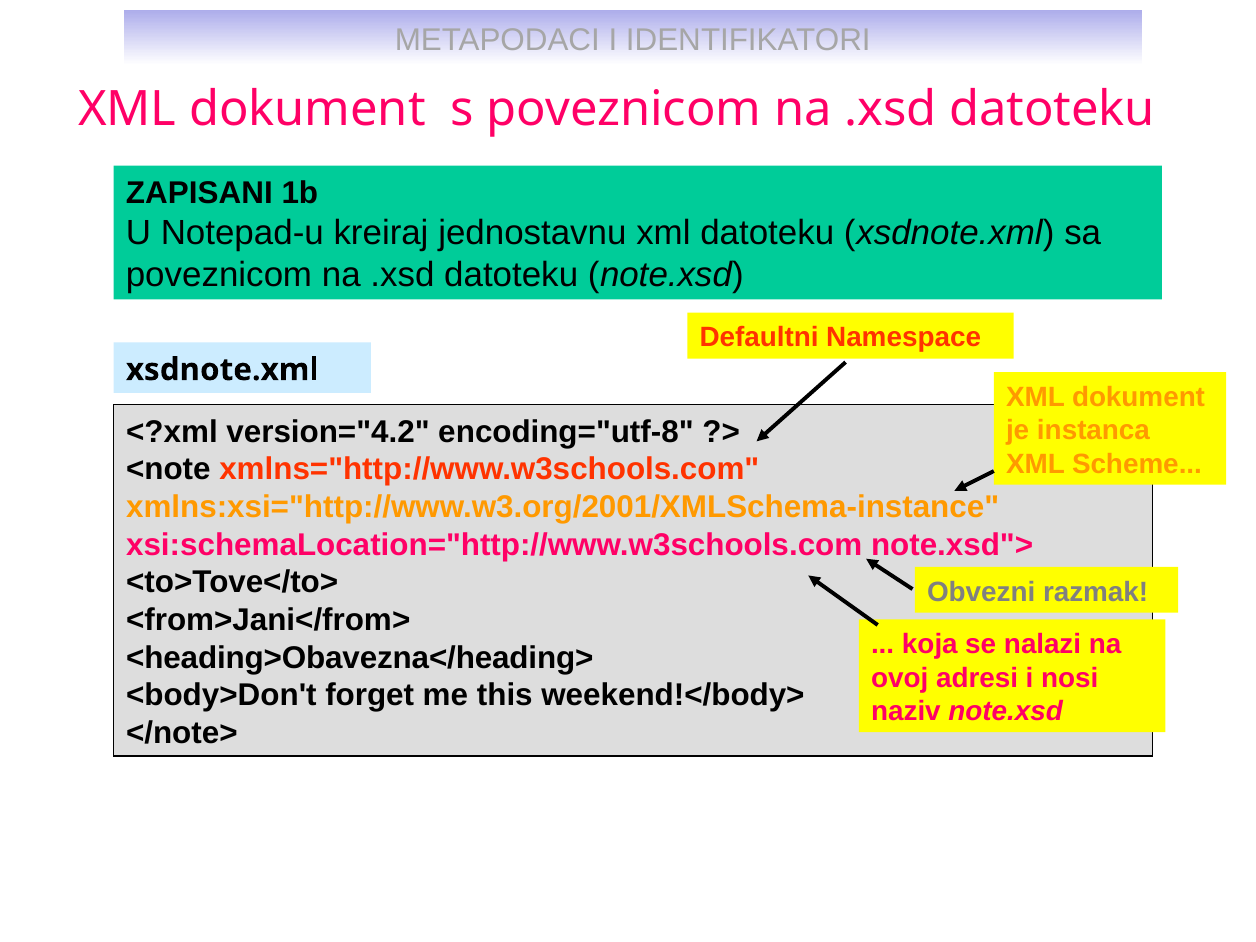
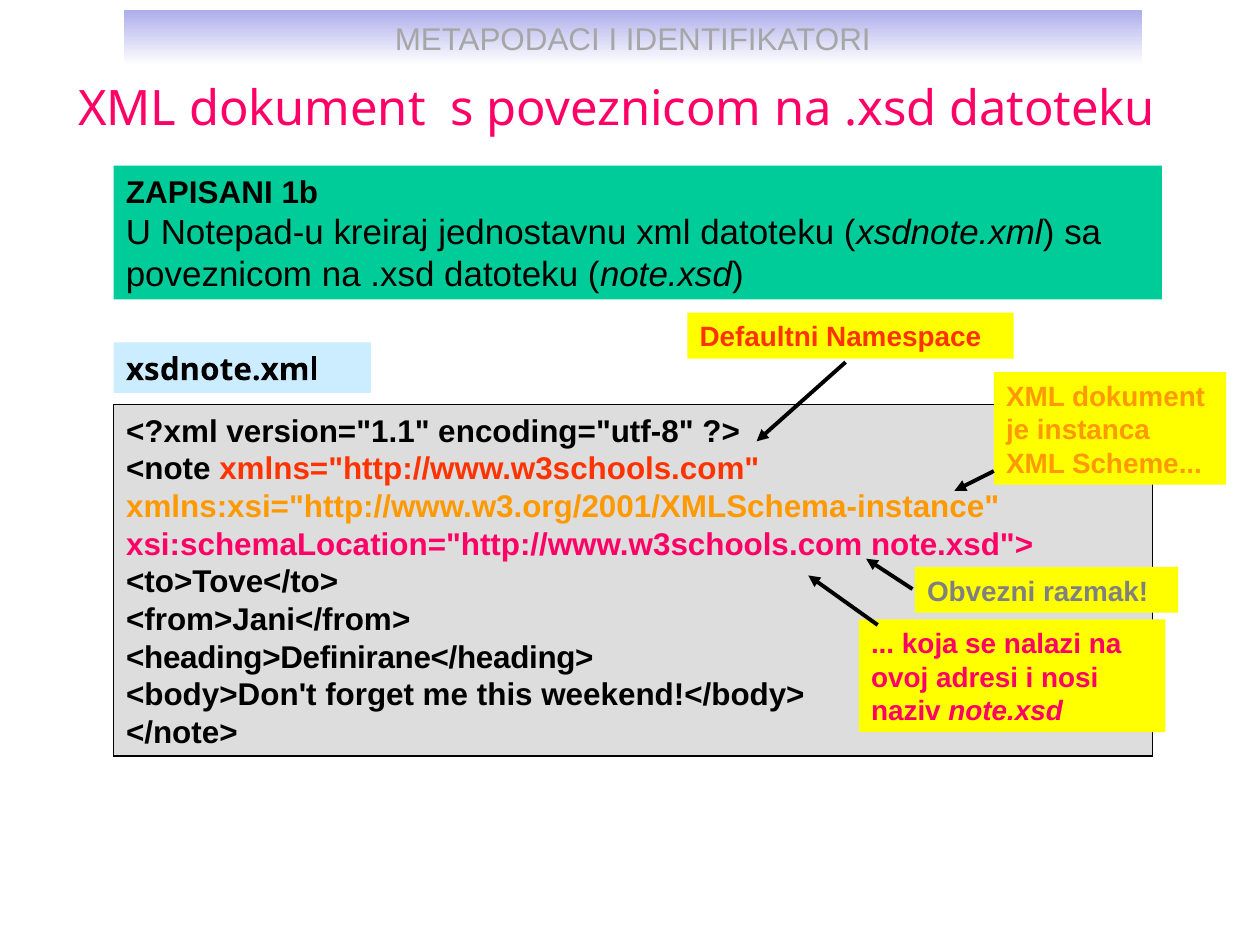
version="4.2: version="4.2 -> version="1.1
<heading>Obavezna</heading>: <heading>Obavezna</heading> -> <heading>Definirane</heading>
